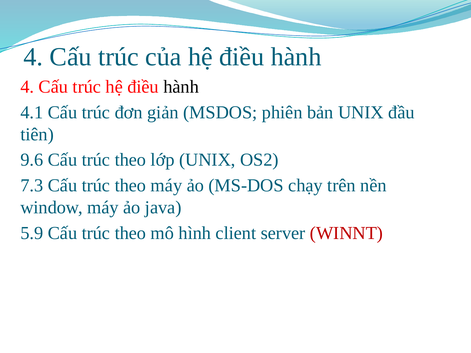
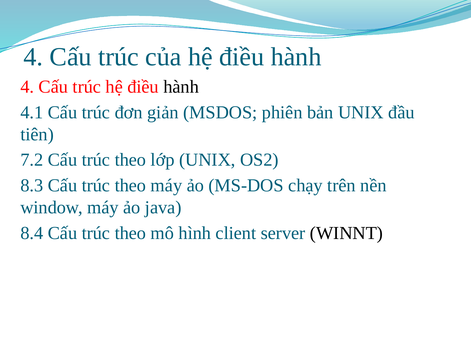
9.6: 9.6 -> 7.2
7.3: 7.3 -> 8.3
5.9: 5.9 -> 8.4
WINNT colour: red -> black
